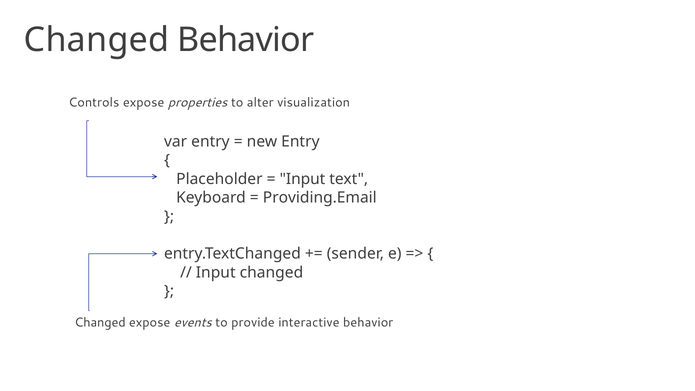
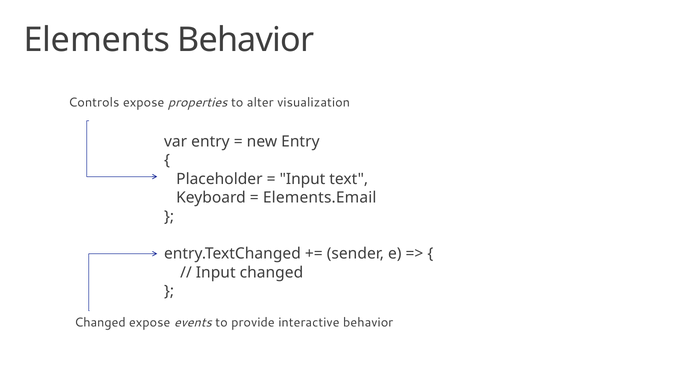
Changed at (97, 40): Changed -> Elements
Providing.Email: Providing.Email -> Elements.Email
